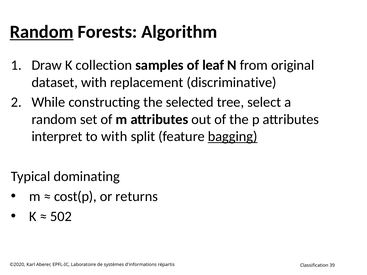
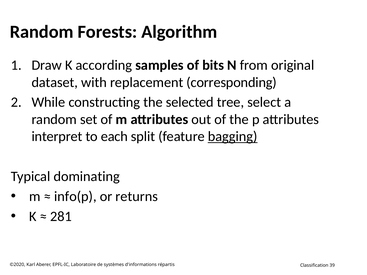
Random at (42, 32) underline: present -> none
collection: collection -> according
leaf: leaf -> bits
discriminative: discriminative -> corresponding
to with: with -> each
cost(p: cost(p -> info(p
502: 502 -> 281
